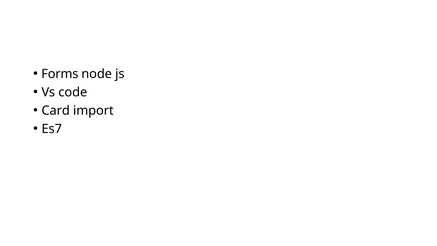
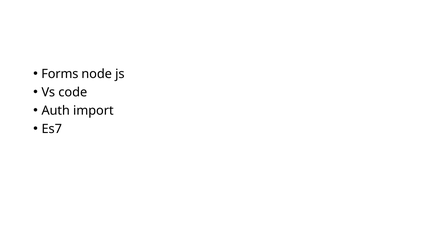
Card: Card -> Auth
